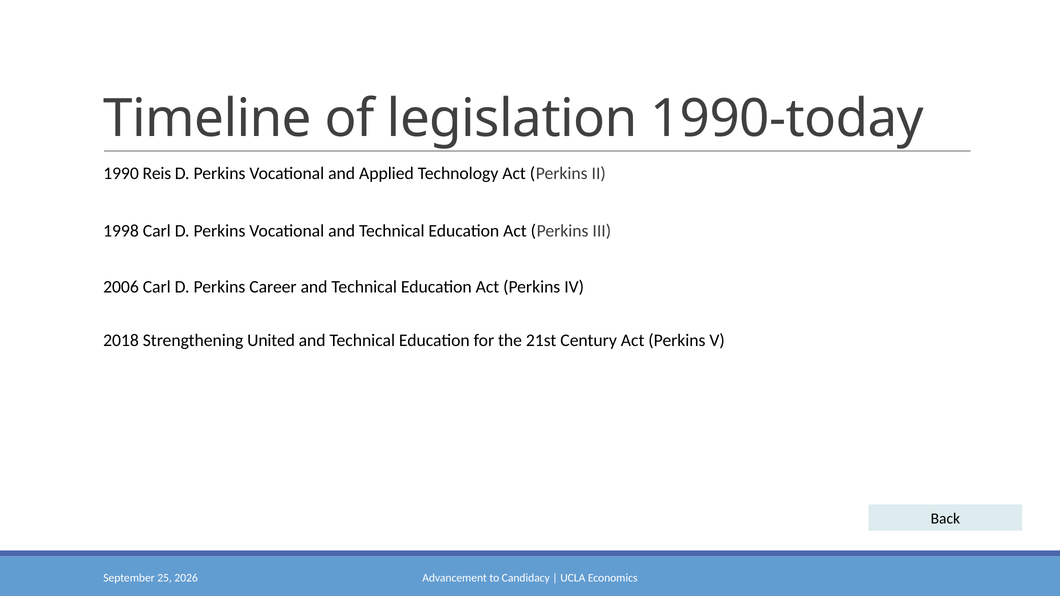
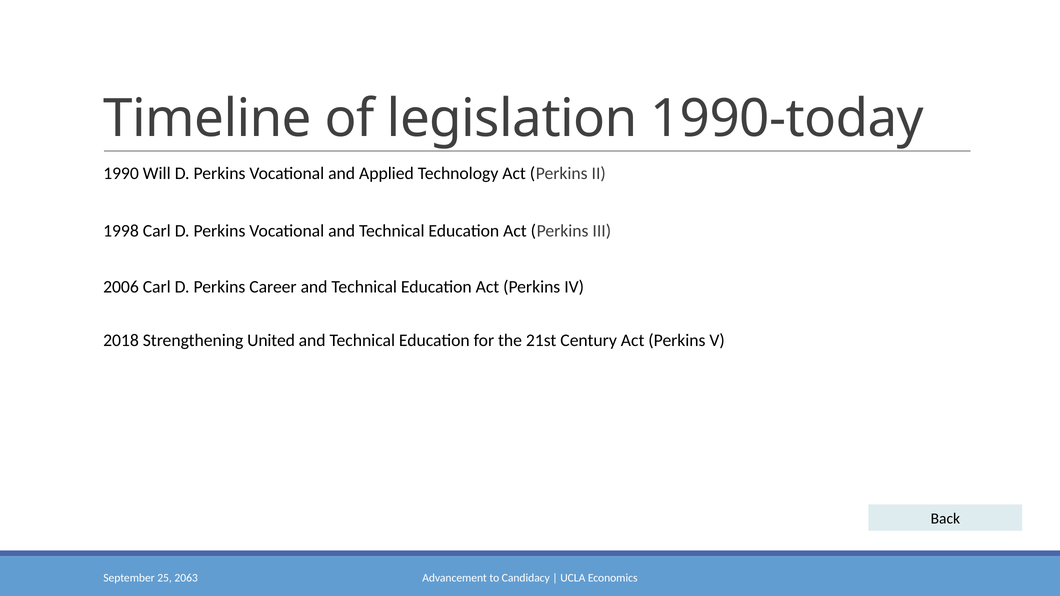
Reis: Reis -> Will
2026: 2026 -> 2063
